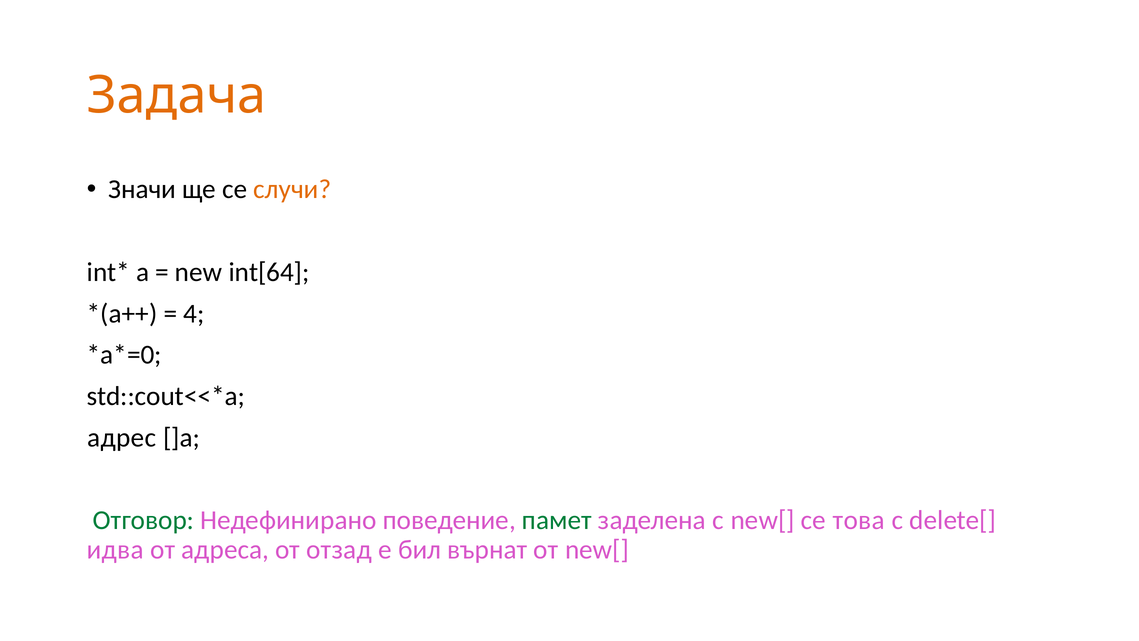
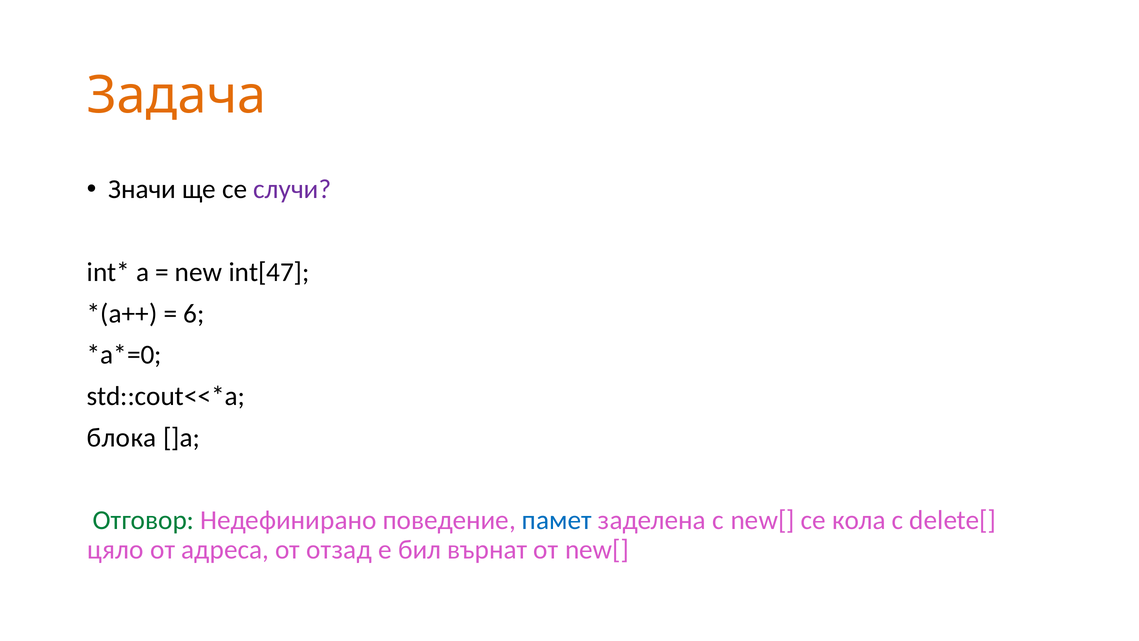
случи colour: orange -> purple
int[64: int[64 -> int[47
4: 4 -> 6
адрес: адрес -> блока
памет colour: green -> blue
това: това -> кола
идва: идва -> цяло
